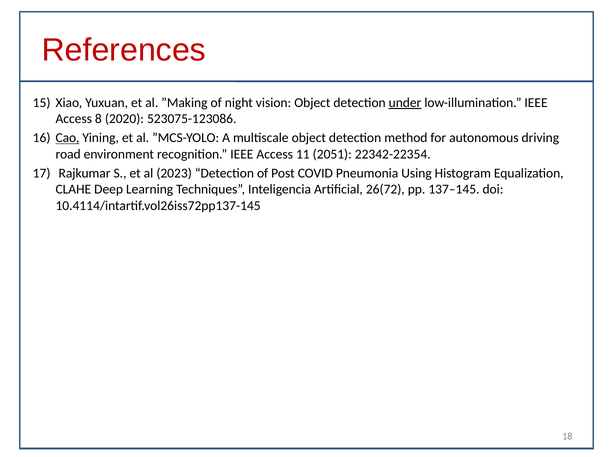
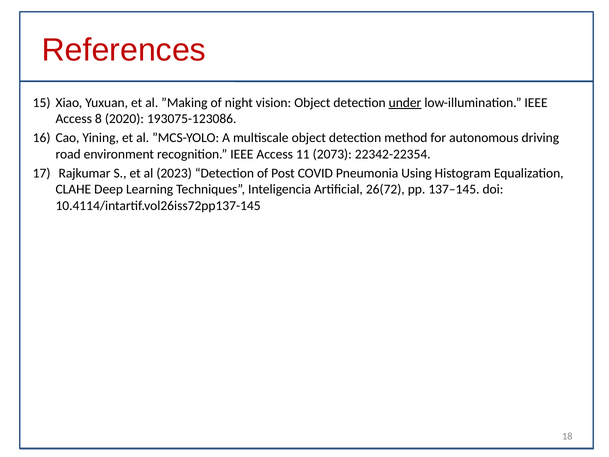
523075-123086: 523075-123086 -> 193075-123086
Cao underline: present -> none
2051: 2051 -> 2073
